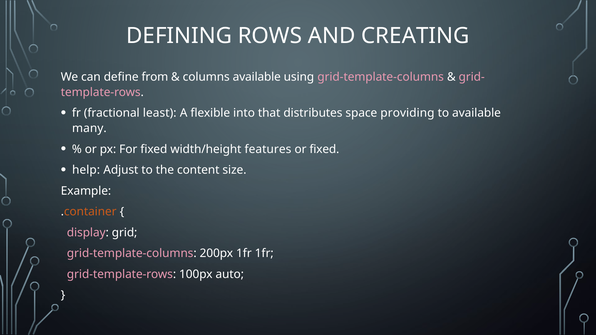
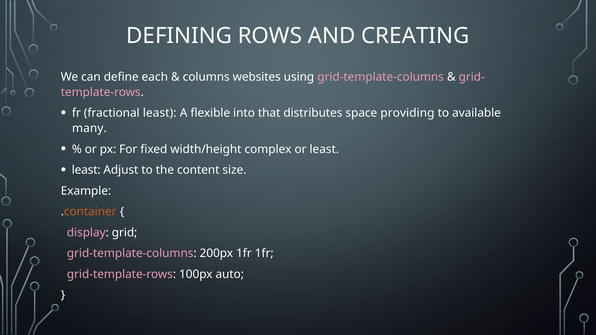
from: from -> each
columns available: available -> websites
features: features -> complex
or fixed: fixed -> least
help at (86, 170): help -> least
